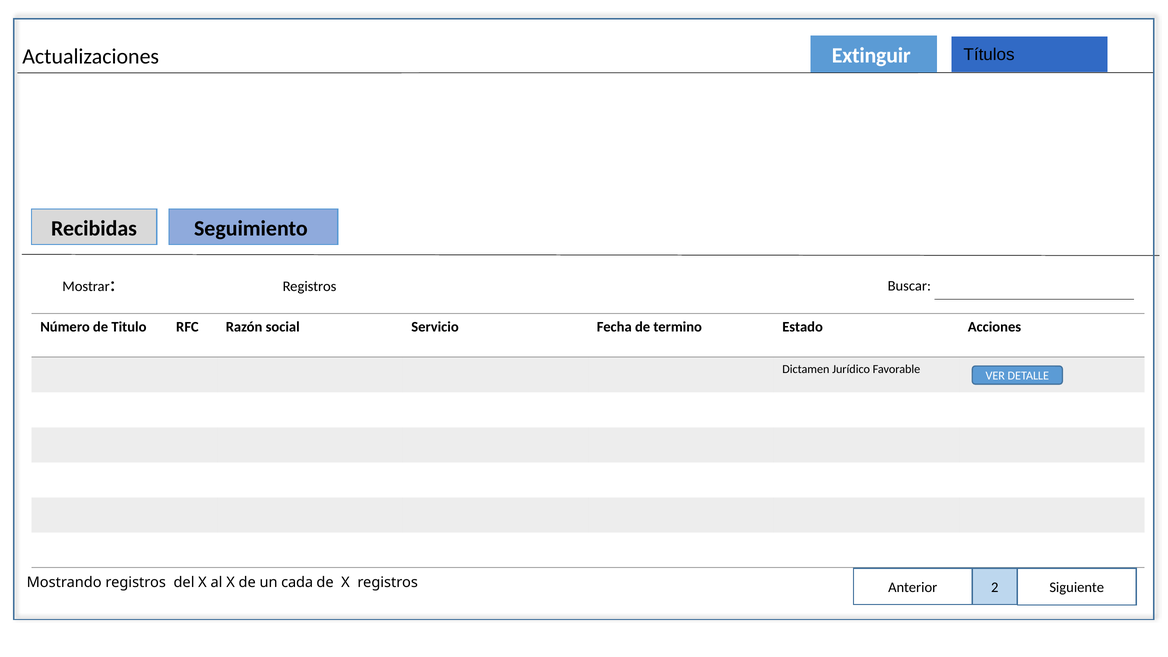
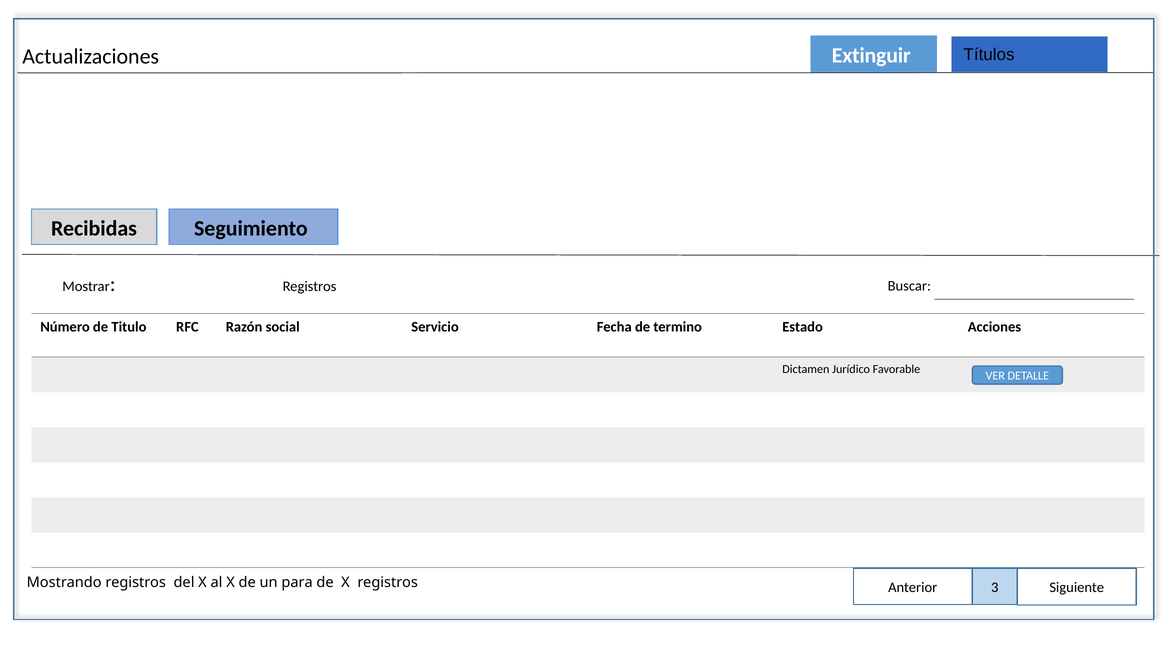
cada: cada -> para
2: 2 -> 3
